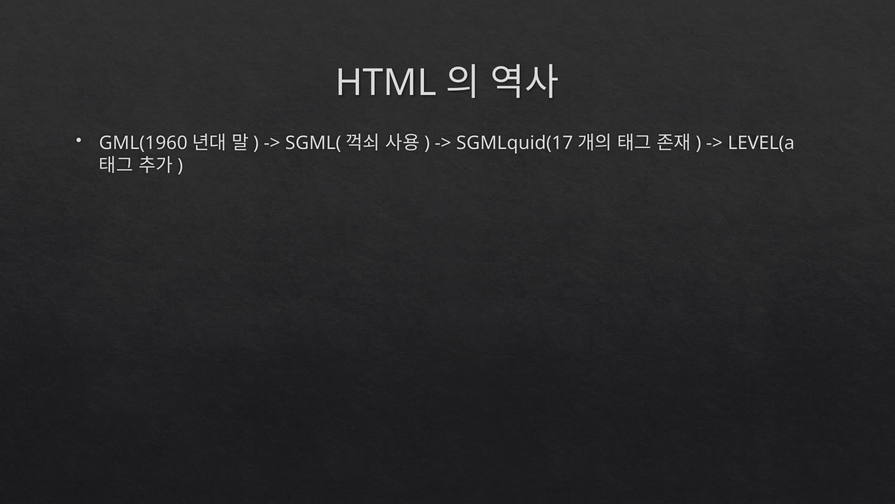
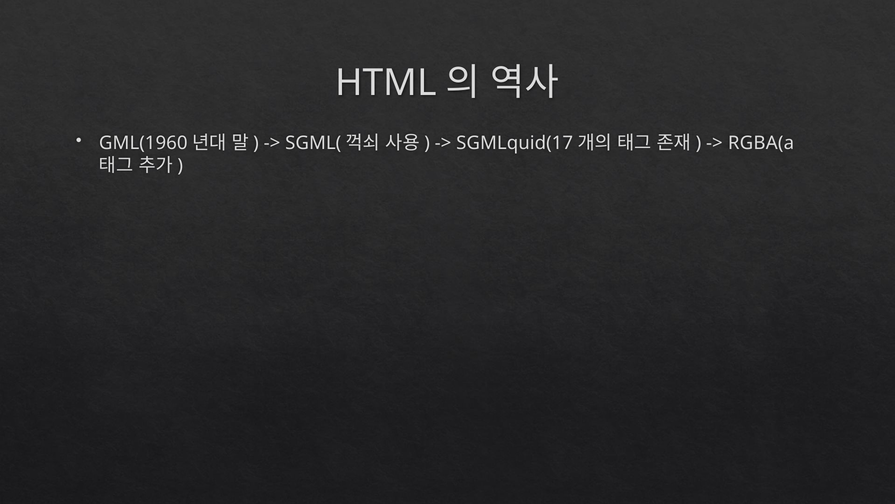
LEVEL(a: LEVEL(a -> RGBA(a
